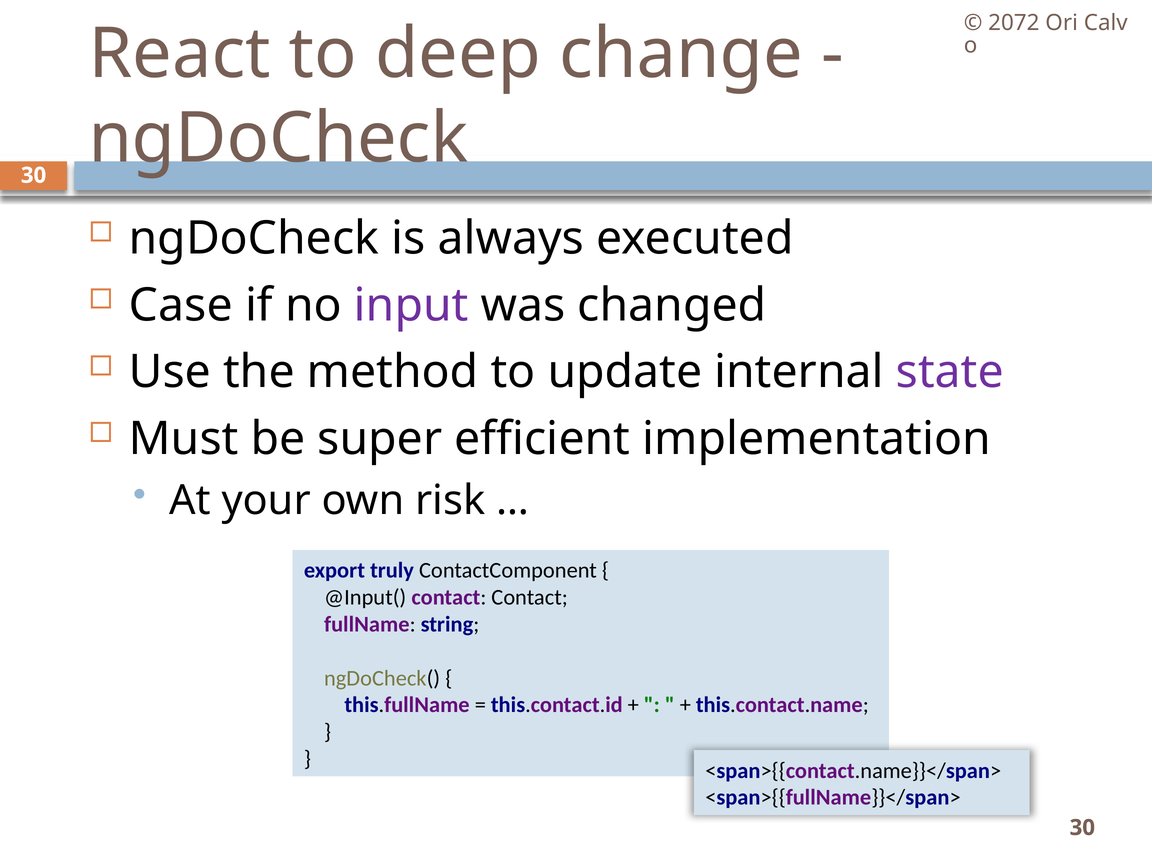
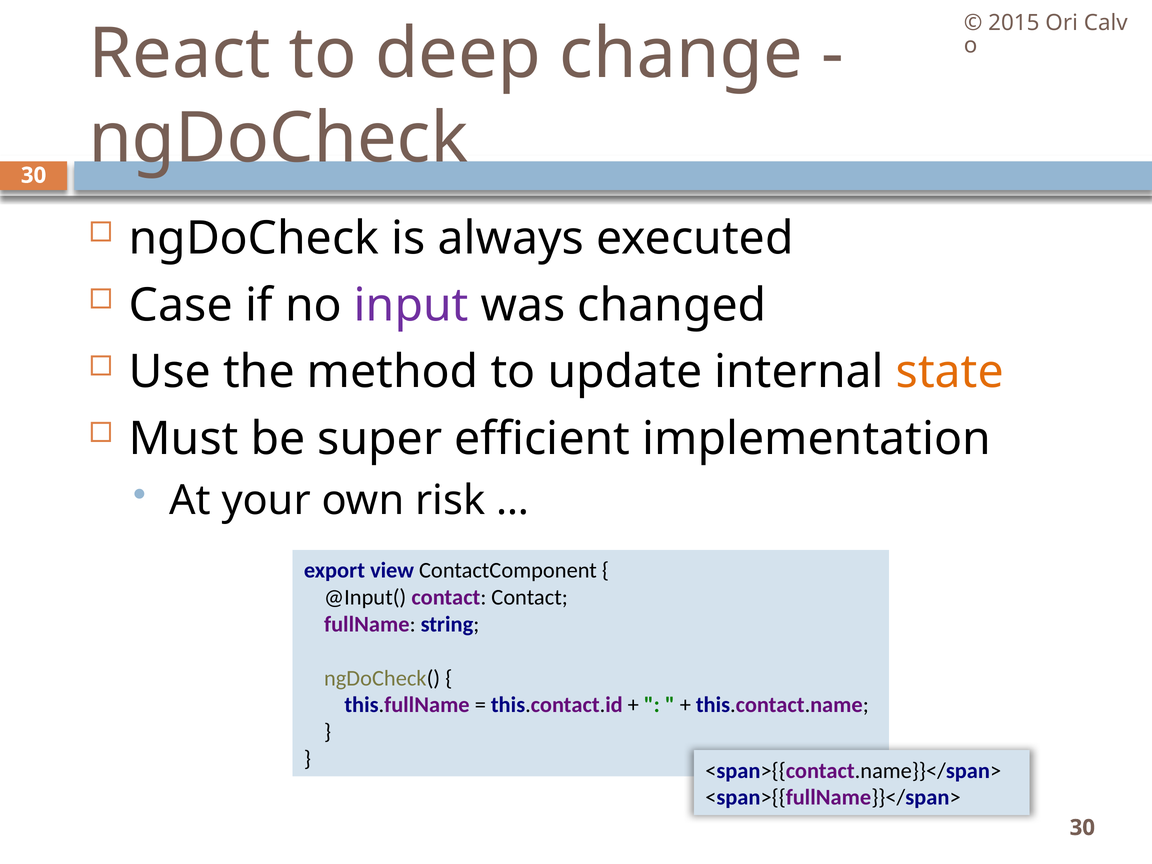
2072: 2072 -> 2015
state colour: purple -> orange
truly: truly -> view
